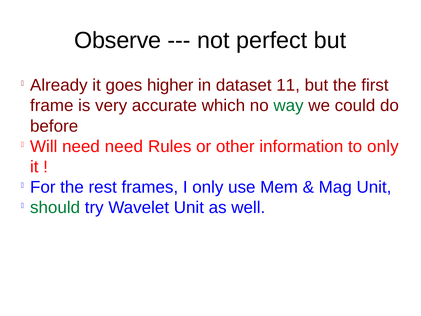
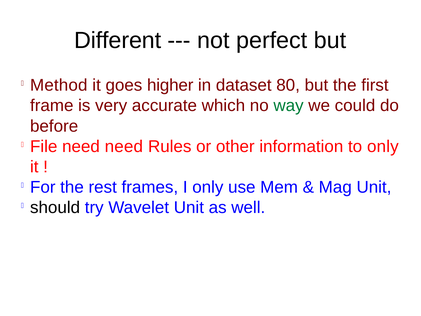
Observe: Observe -> Different
Already: Already -> Method
11: 11 -> 80
Will: Will -> File
should colour: green -> black
